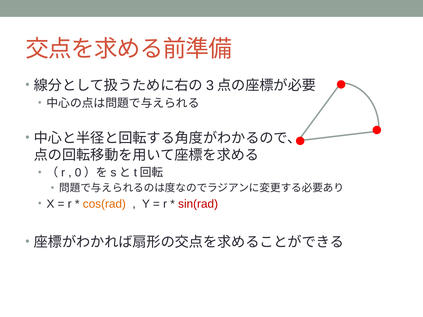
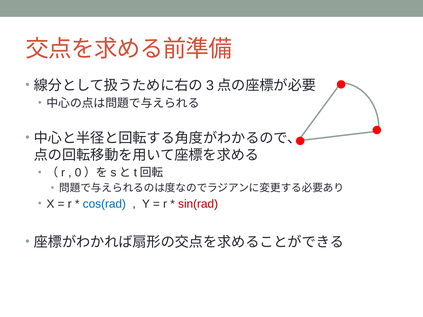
cos(rad colour: orange -> blue
